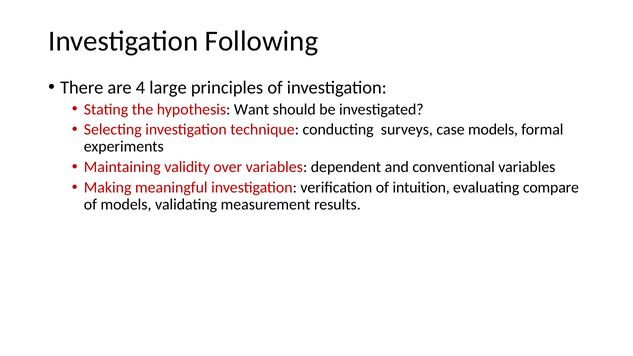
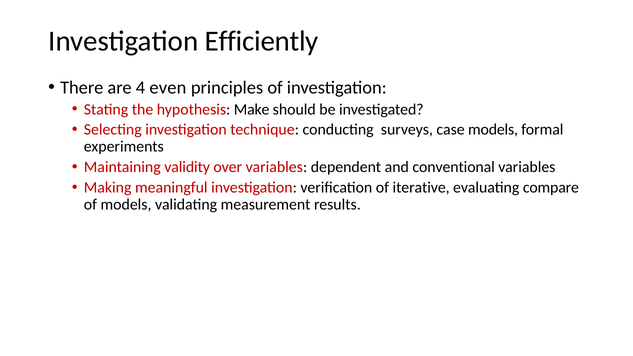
Following: Following -> Efficiently
large: large -> even
Want: Want -> Make
intuition: intuition -> iterative
